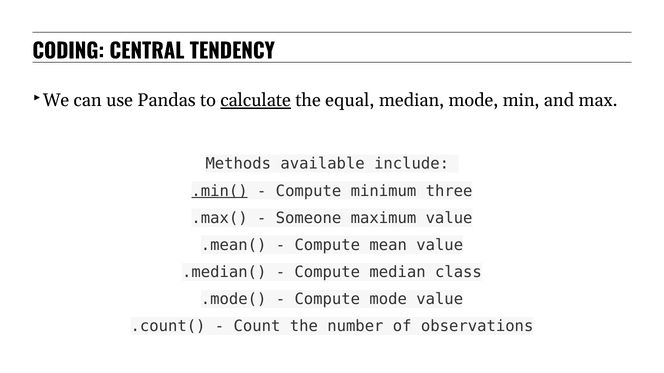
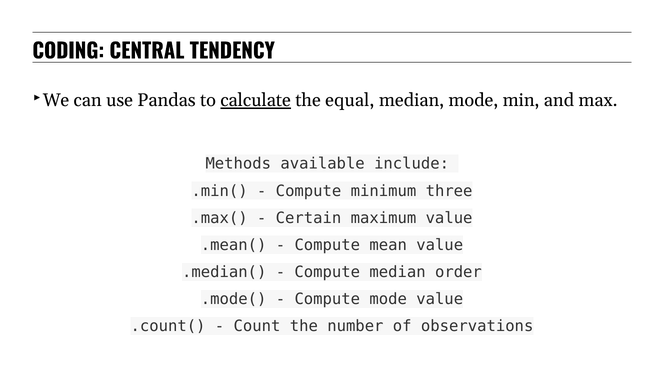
.min( underline: present -> none
Someone: Someone -> Certain
class: class -> order
